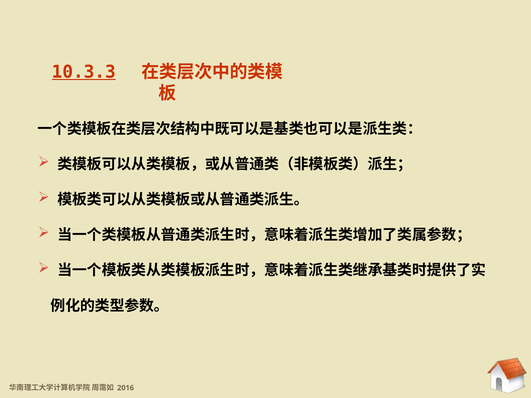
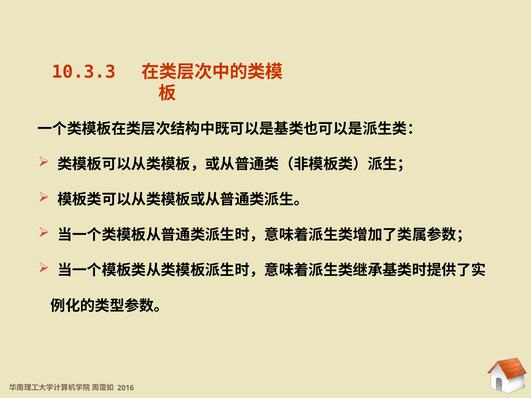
10.3.3 at (84, 72) underline: present -> none
